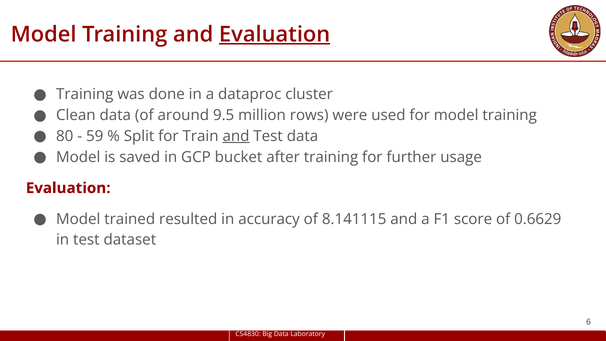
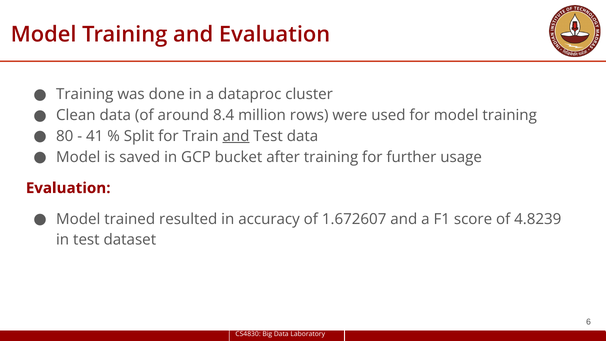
Evaluation at (275, 34) underline: present -> none
9.5: 9.5 -> 8.4
59: 59 -> 41
8.141115: 8.141115 -> 1.672607
0.6629: 0.6629 -> 4.8239
